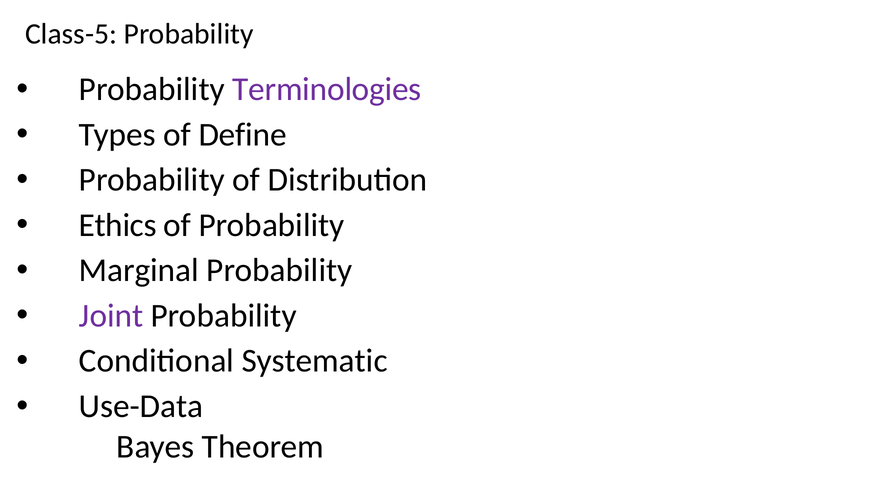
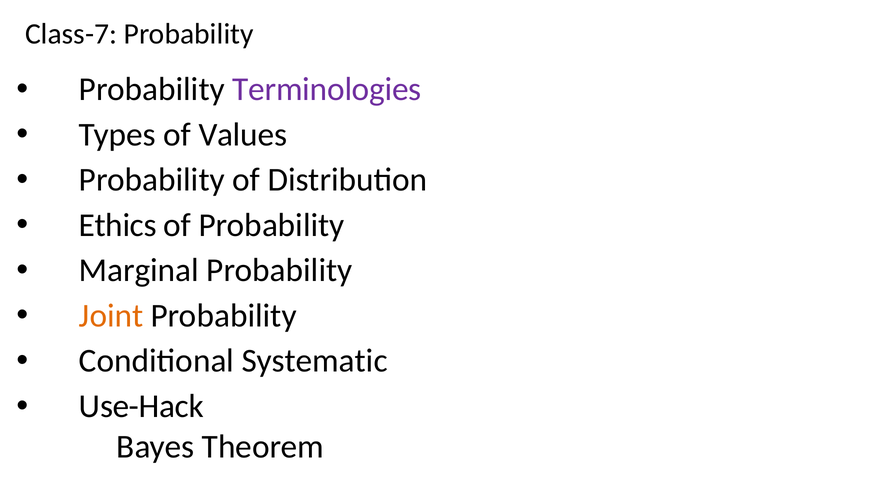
Class-5: Class-5 -> Class-7
Define: Define -> Values
Joint colour: purple -> orange
Use-Data: Use-Data -> Use-Hack
